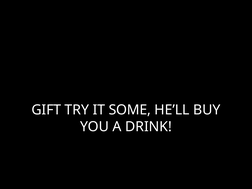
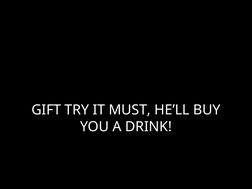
SOME: SOME -> MUST
